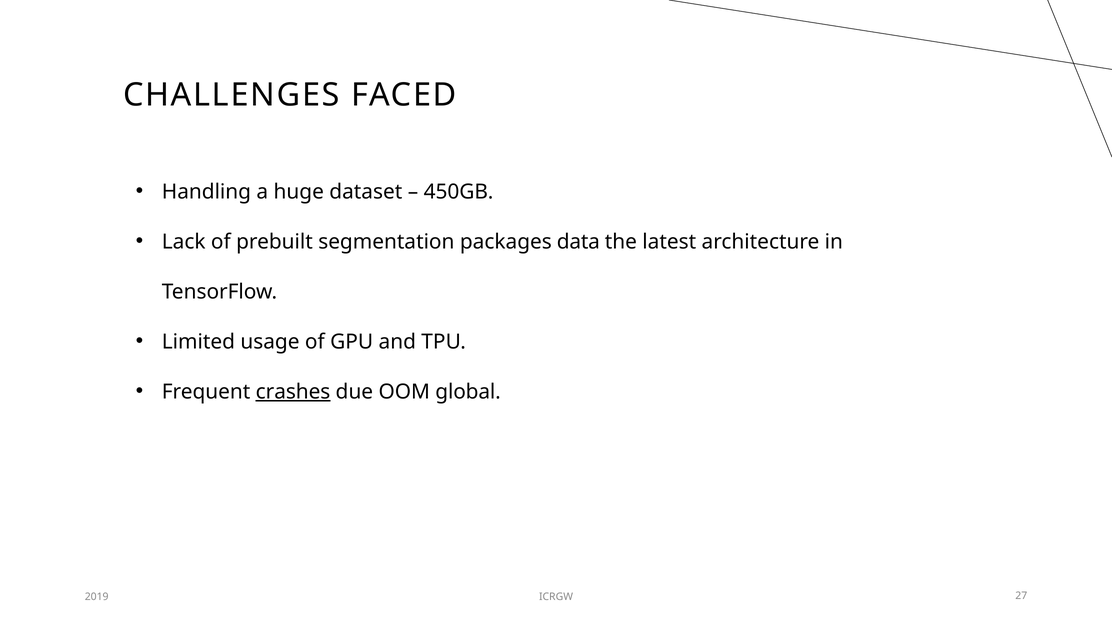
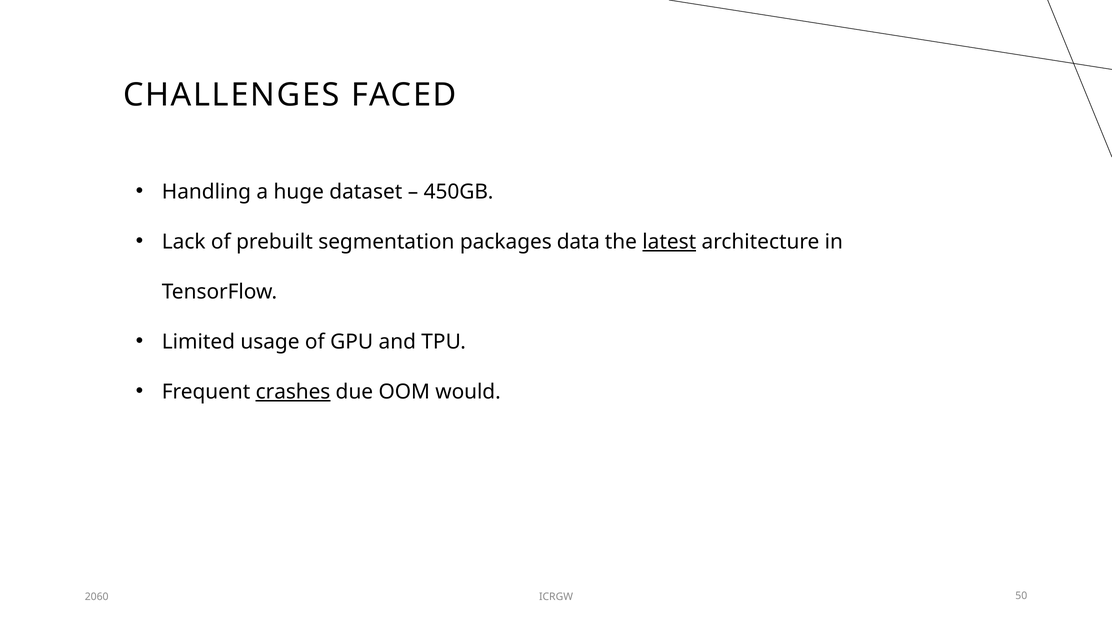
latest underline: none -> present
global: global -> would
2019: 2019 -> 2060
27: 27 -> 50
